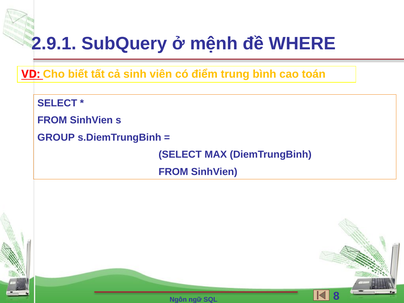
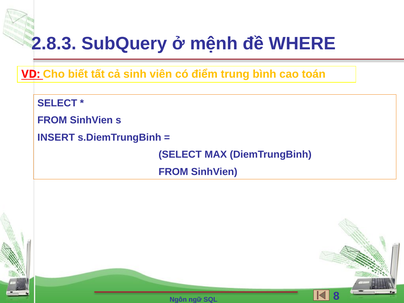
2.9.1: 2.9.1 -> 2.8.3
GROUP: GROUP -> INSERT
